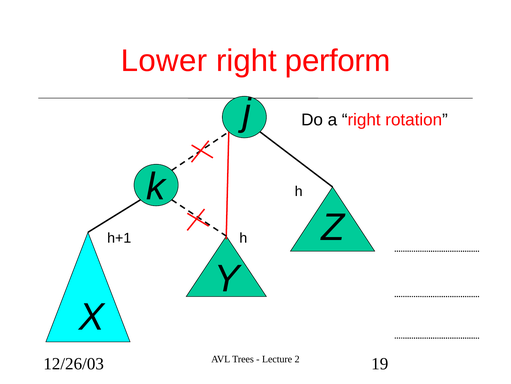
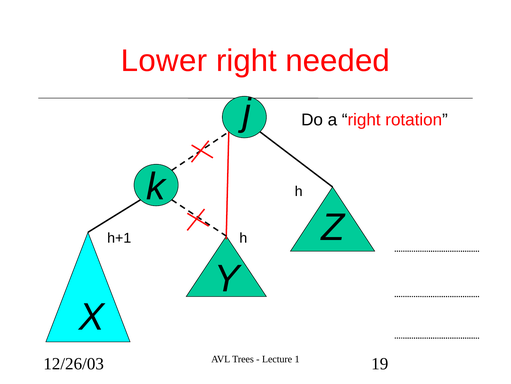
perform: perform -> needed
2: 2 -> 1
